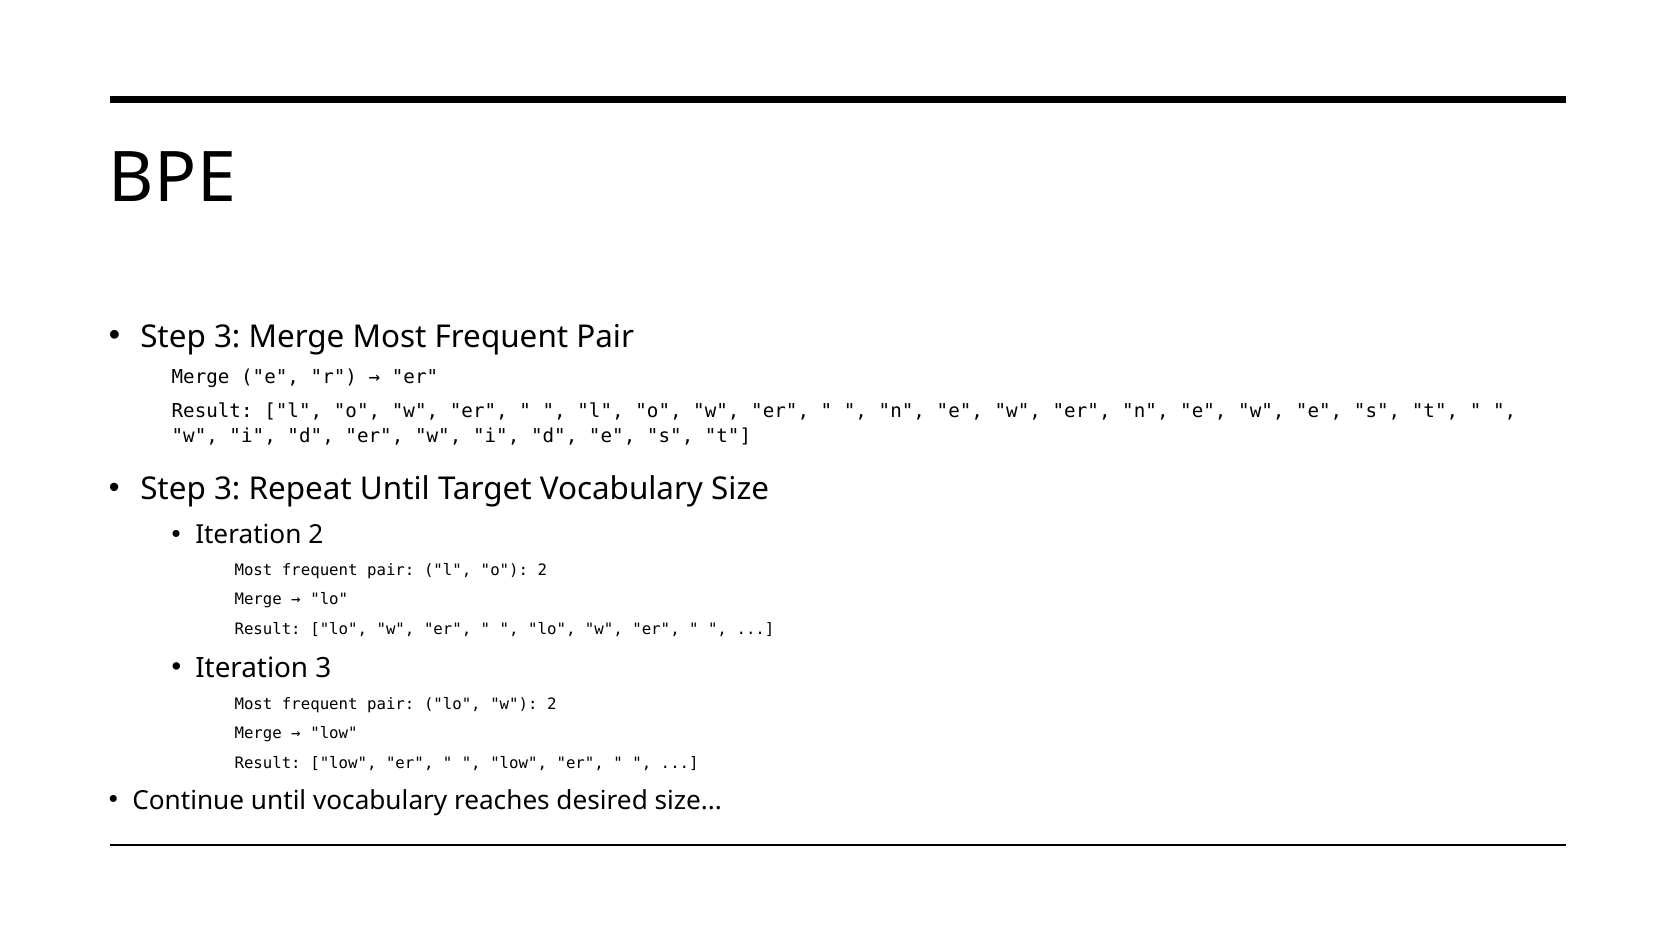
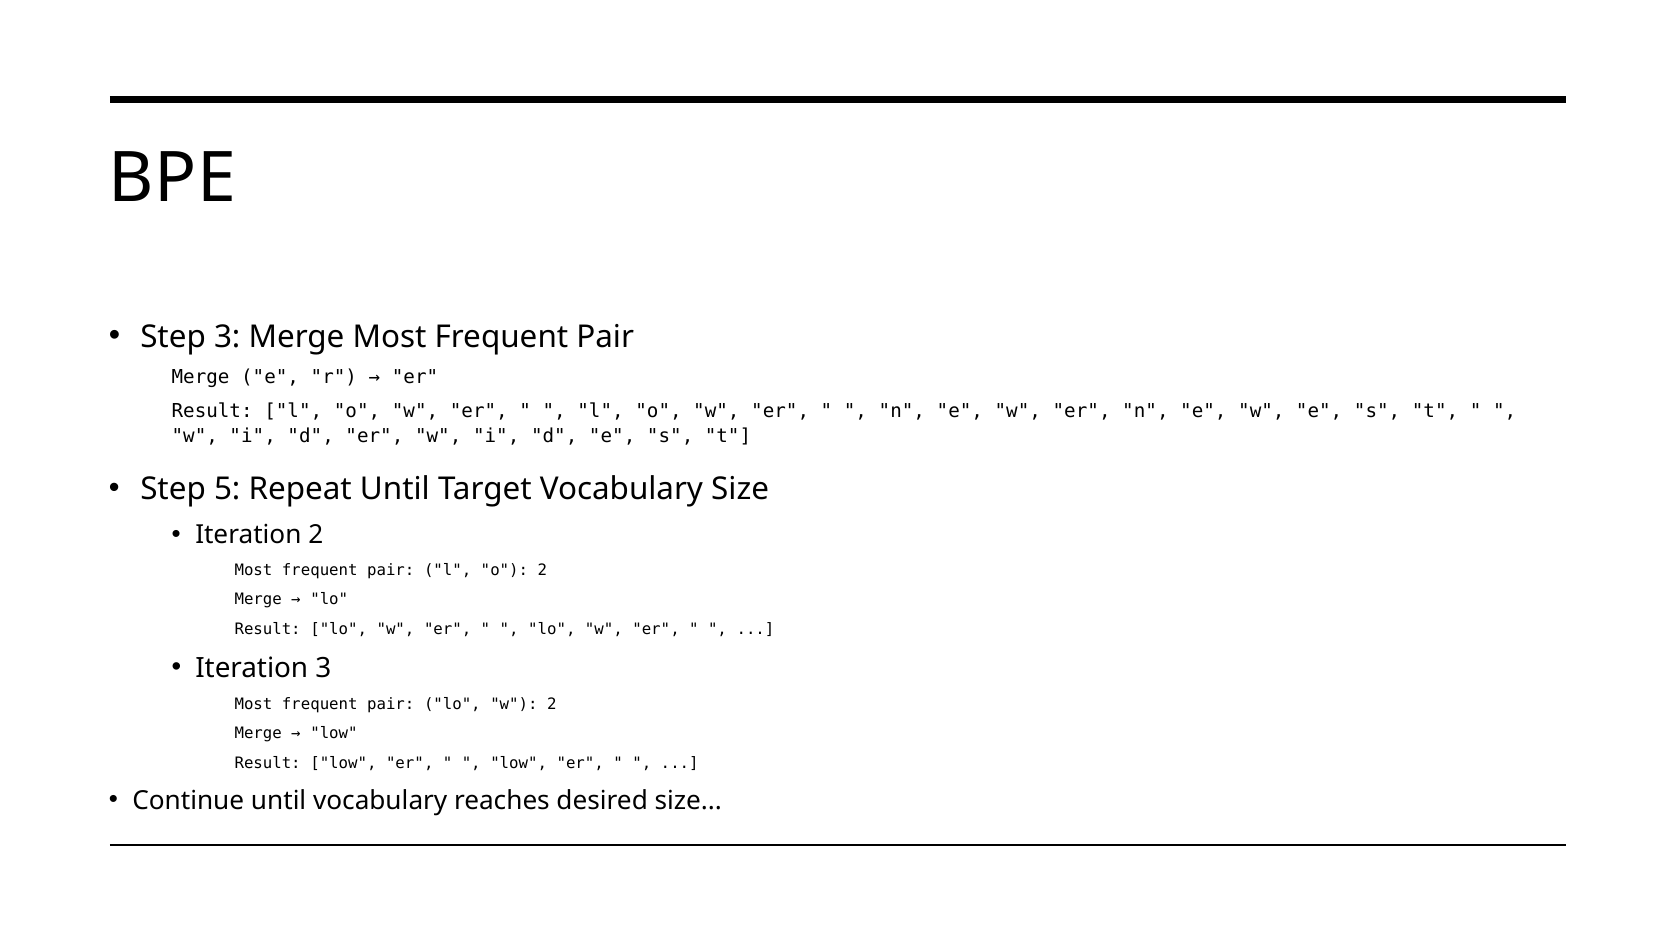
3 at (227, 489): 3 -> 5
